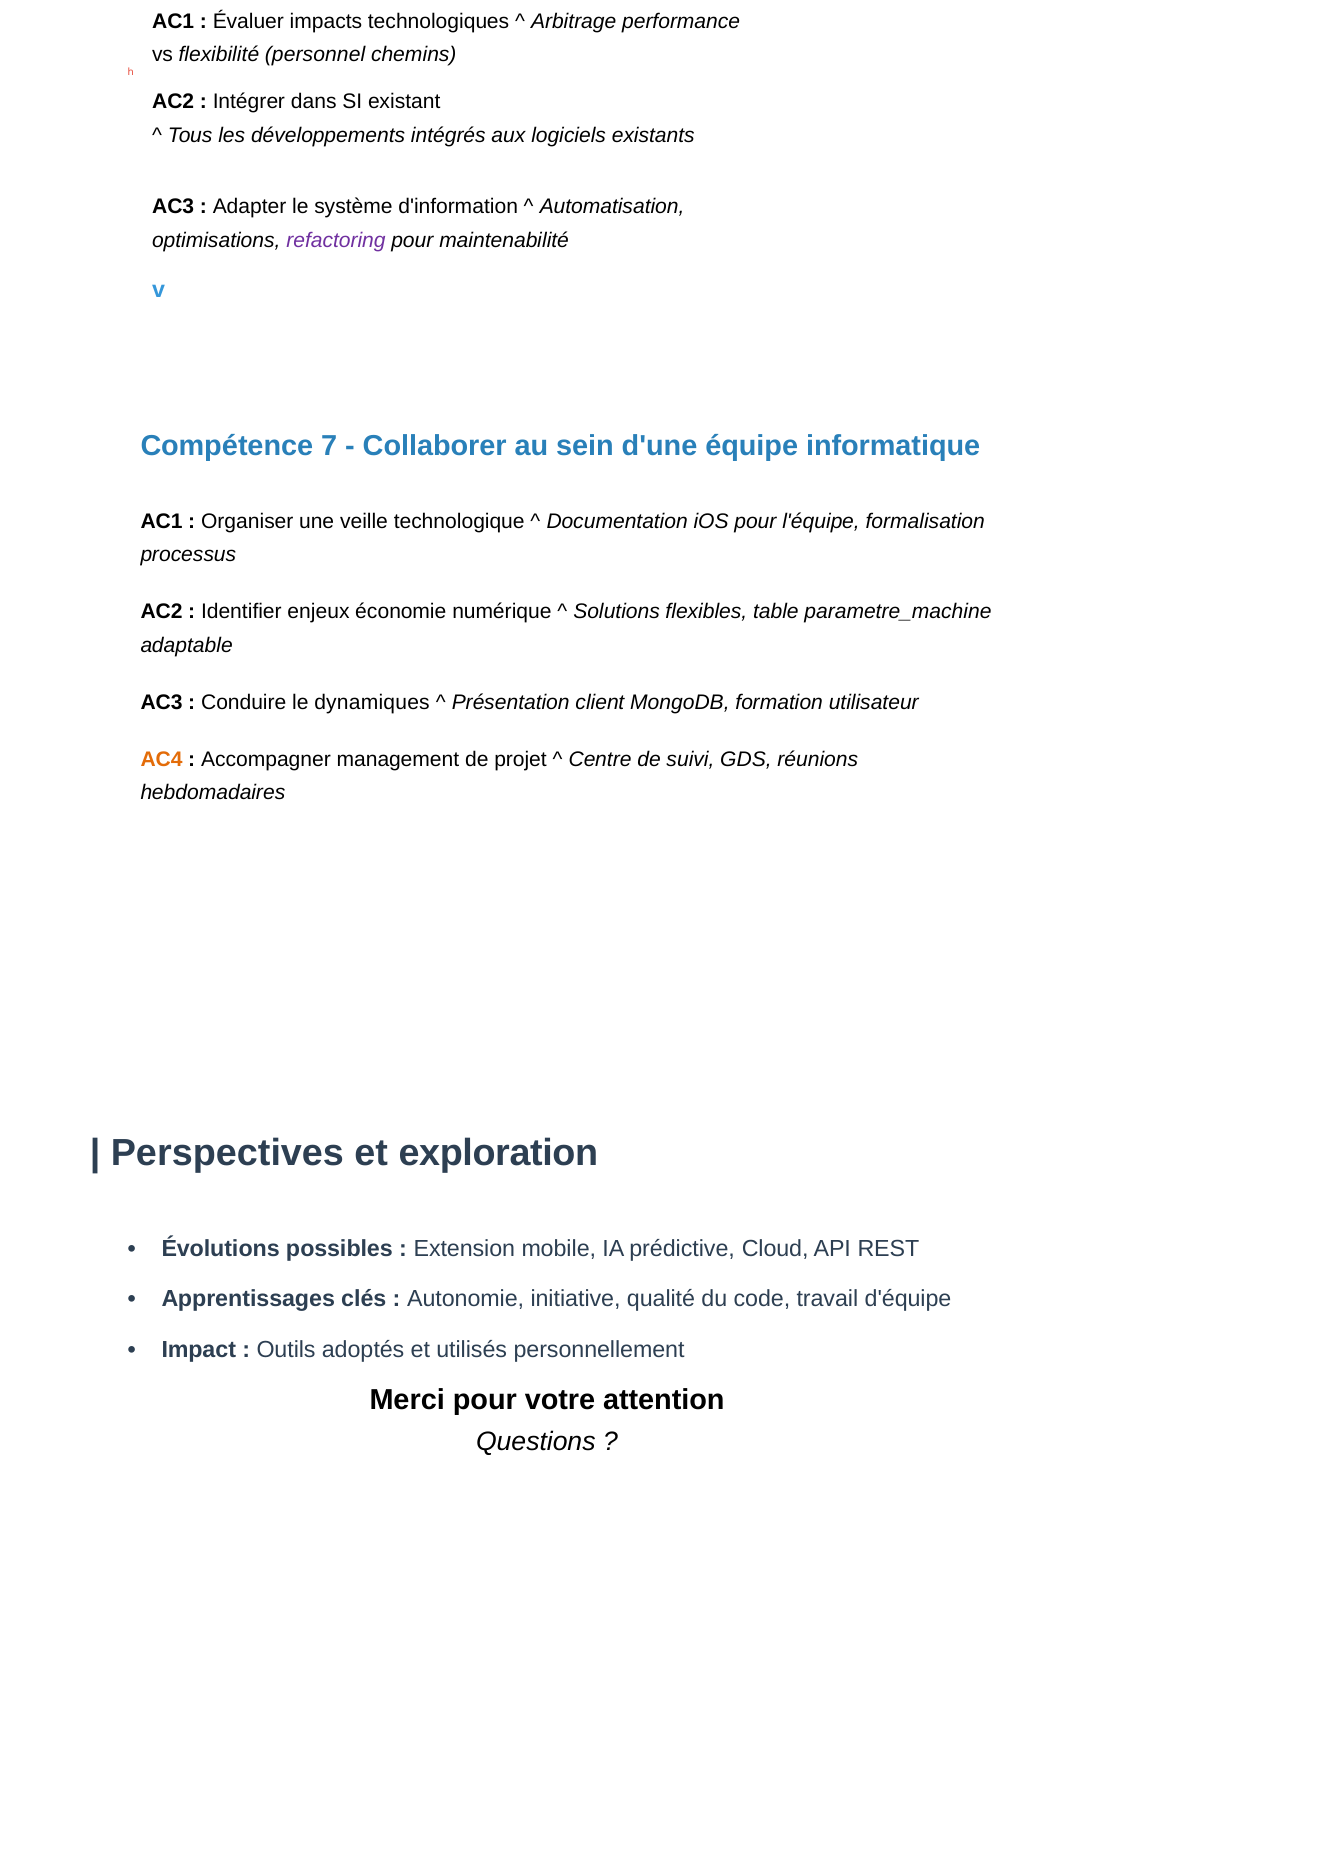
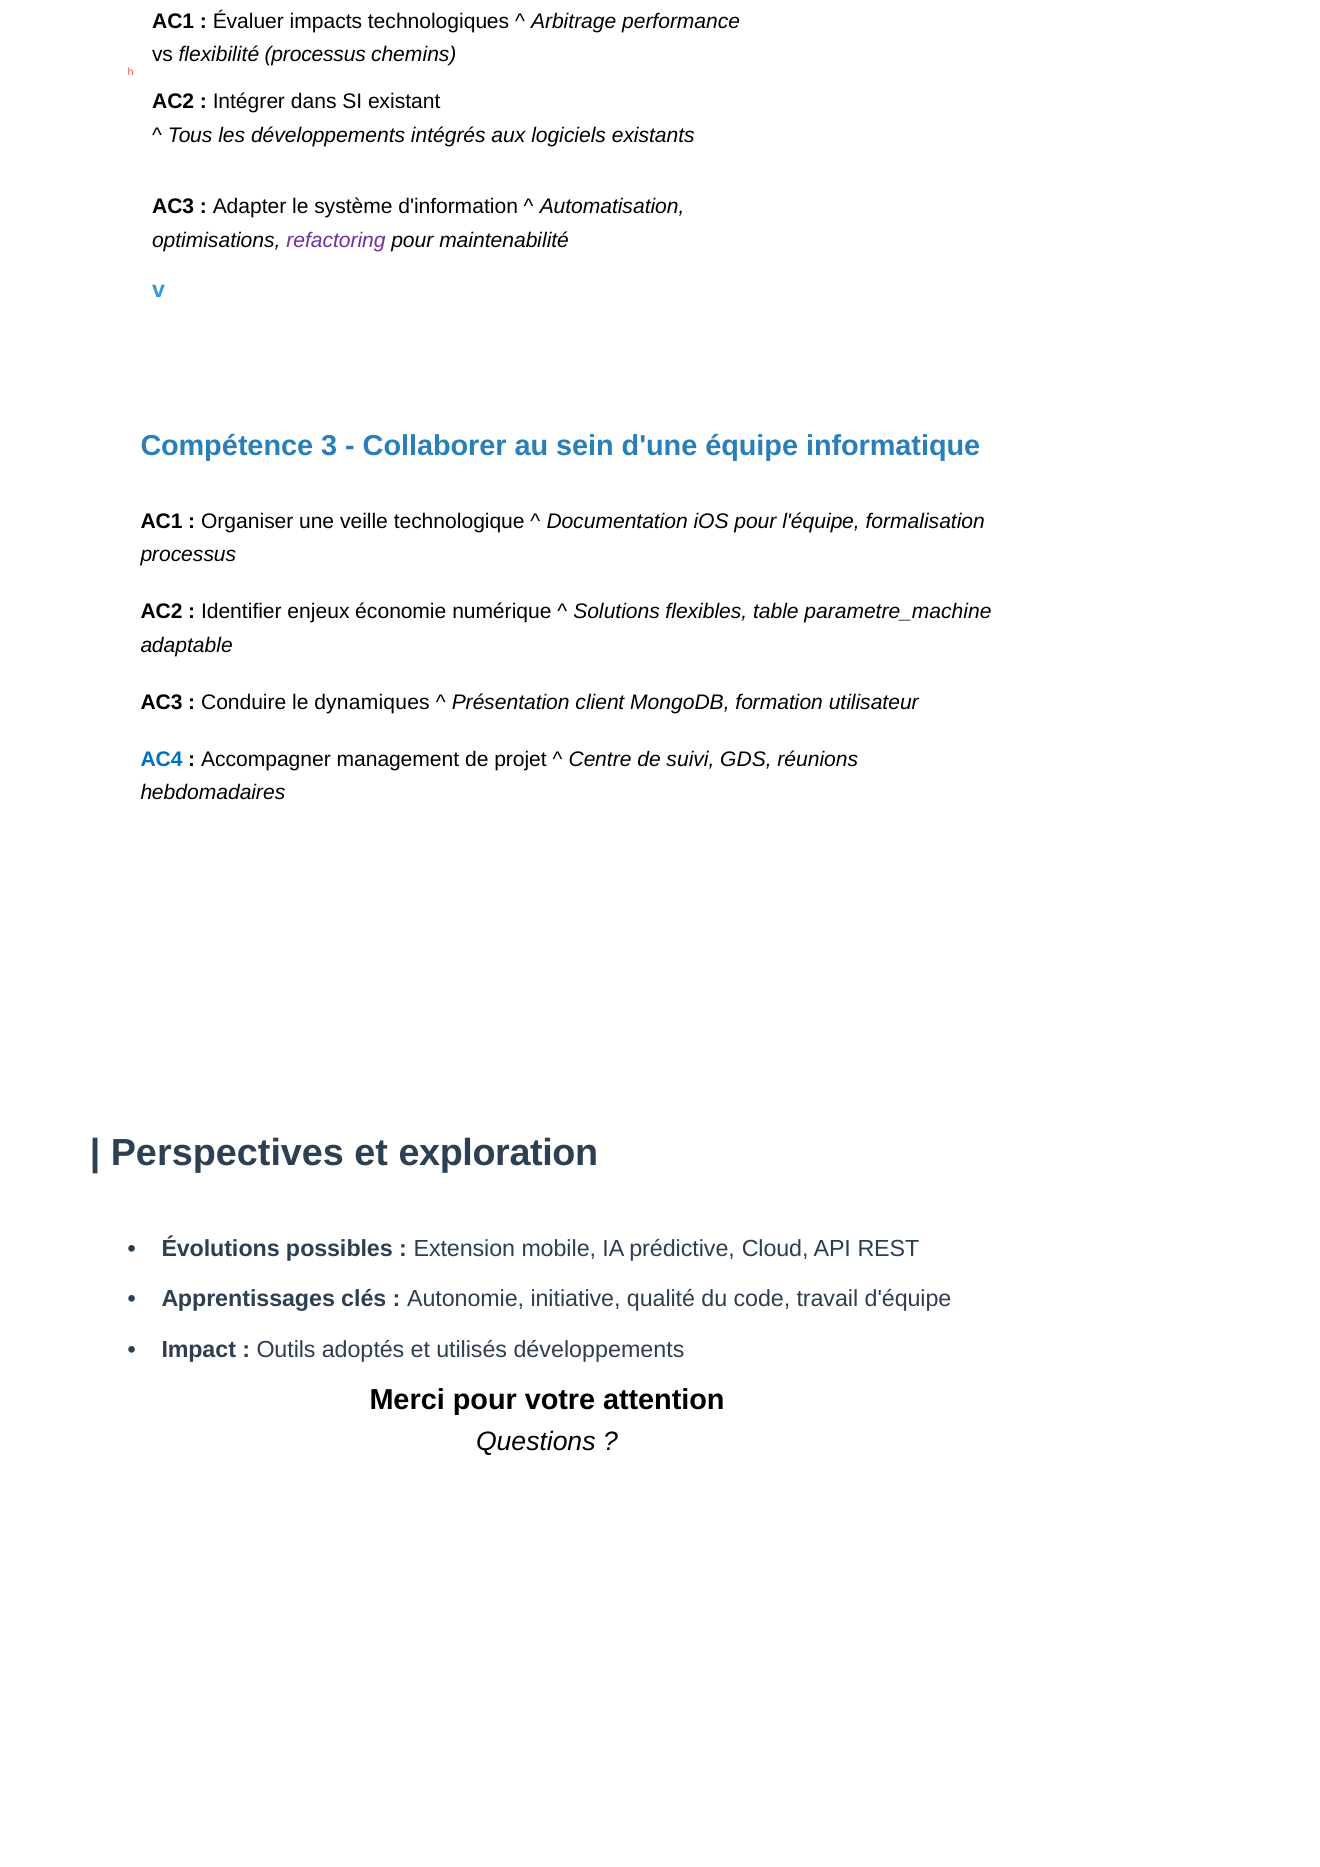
flexibilité personnel: personnel -> processus
7: 7 -> 3
AC4 colour: orange -> blue
utilisés personnellement: personnellement -> développements
